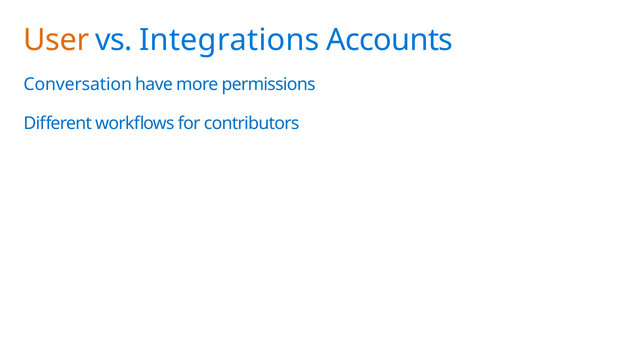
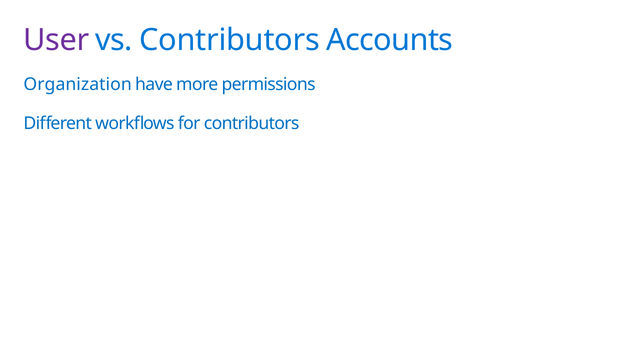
User colour: orange -> purple
vs Integrations: Integrations -> Contributors
Conversation: Conversation -> Organization
